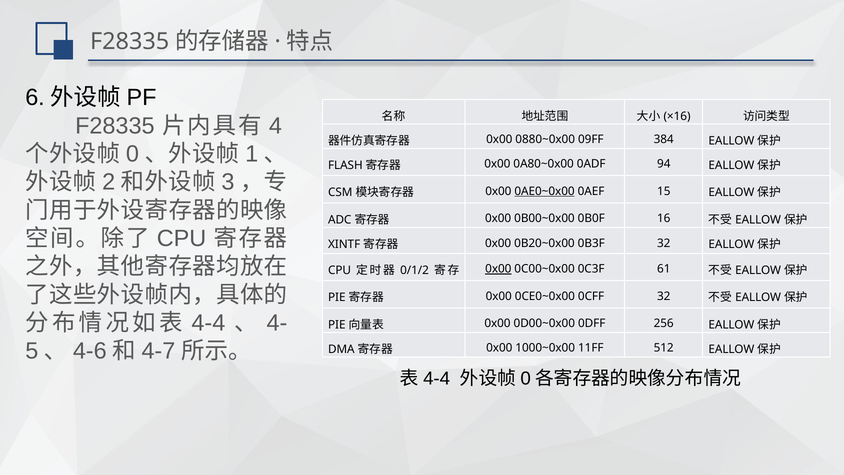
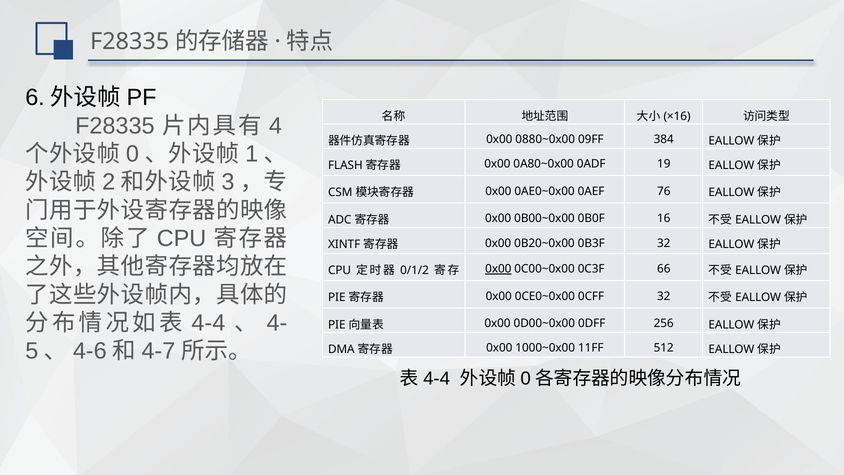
94: 94 -> 19
0AE0~0x00 underline: present -> none
15: 15 -> 76
61: 61 -> 66
